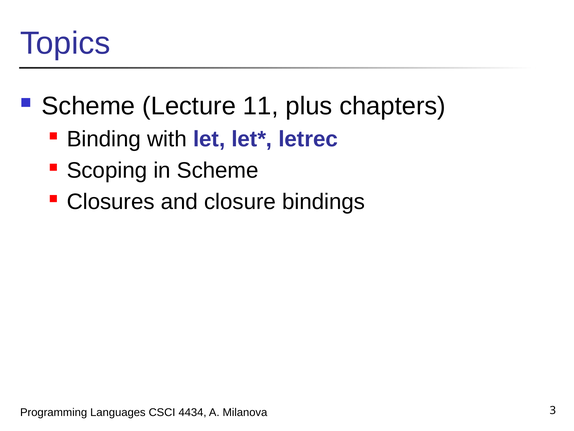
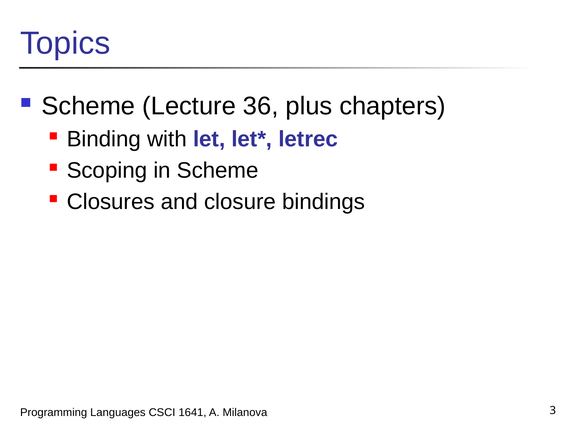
11: 11 -> 36
4434: 4434 -> 1641
